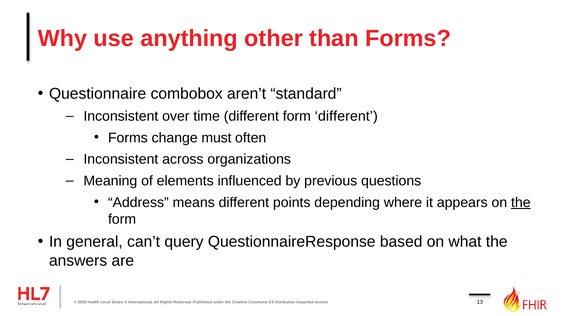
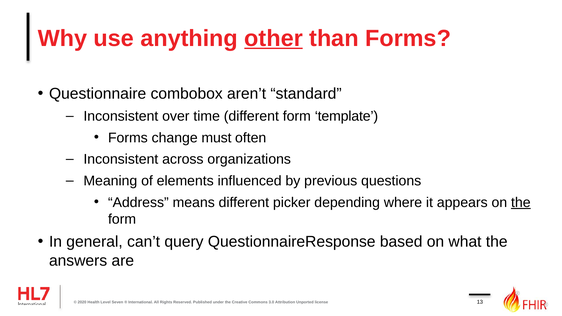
other underline: none -> present
form different: different -> template
points: points -> picker
